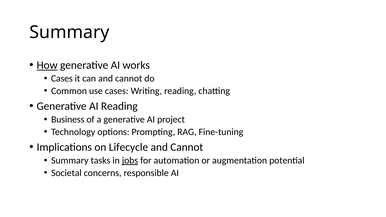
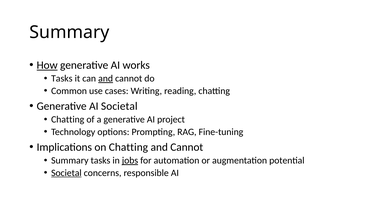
Cases at (62, 79): Cases -> Tasks
and at (106, 79) underline: none -> present
AI Reading: Reading -> Societal
Business at (68, 120): Business -> Chatting
on Lifecycle: Lifecycle -> Chatting
Societal at (66, 173) underline: none -> present
